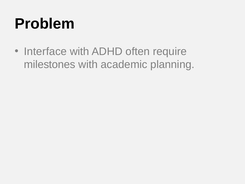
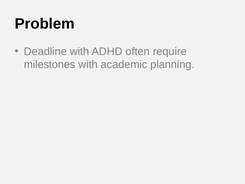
Interface: Interface -> Deadline
